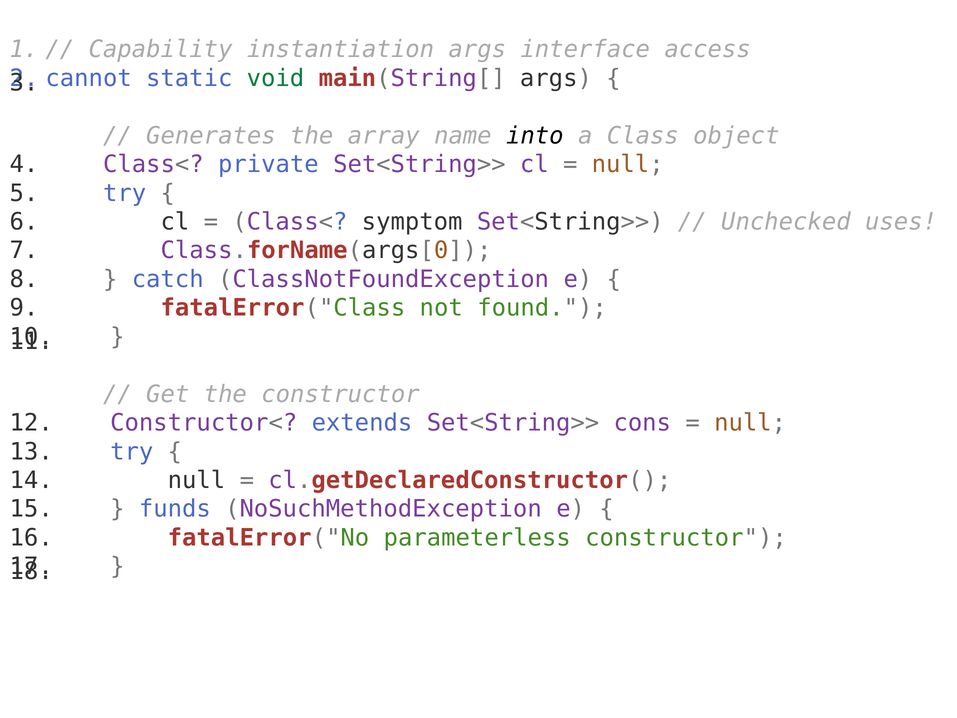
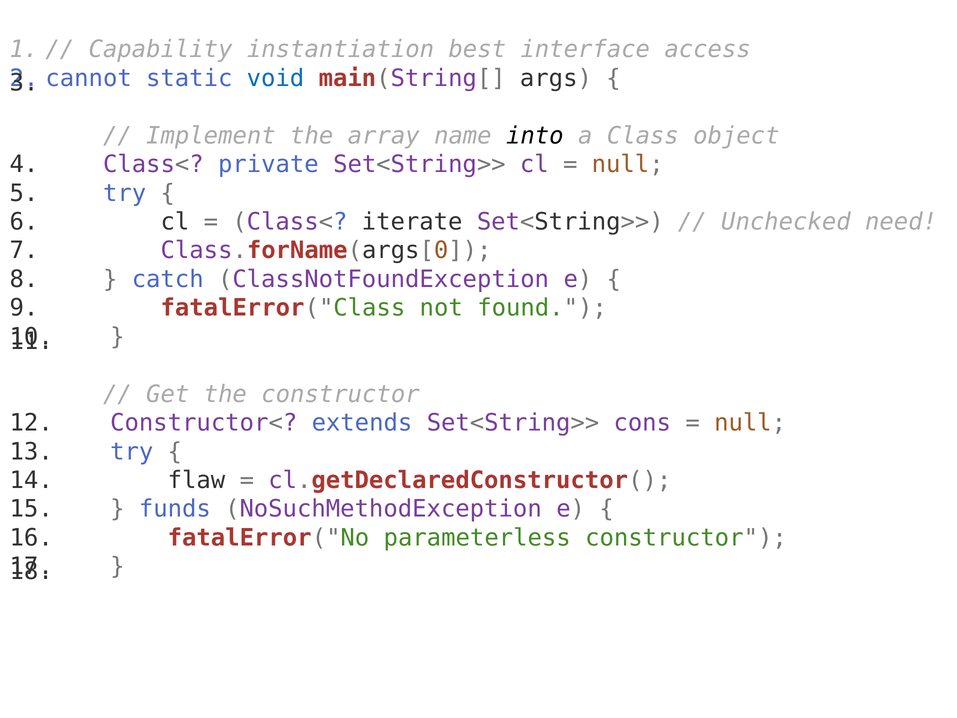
instantiation args: args -> best
void colour: green -> blue
Generates: Generates -> Implement
symptom: symptom -> iterate
uses: uses -> need
null at (196, 480): null -> flaw
